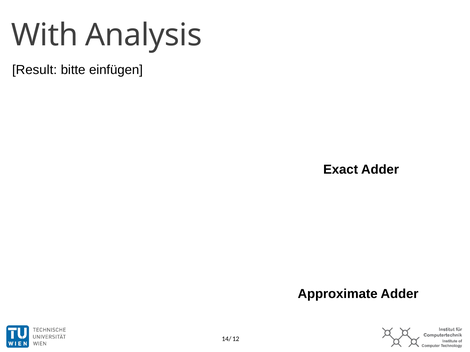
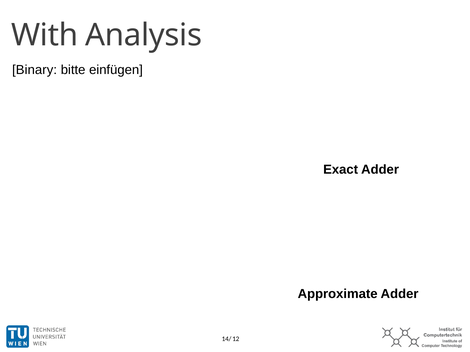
Result: Result -> Binary
